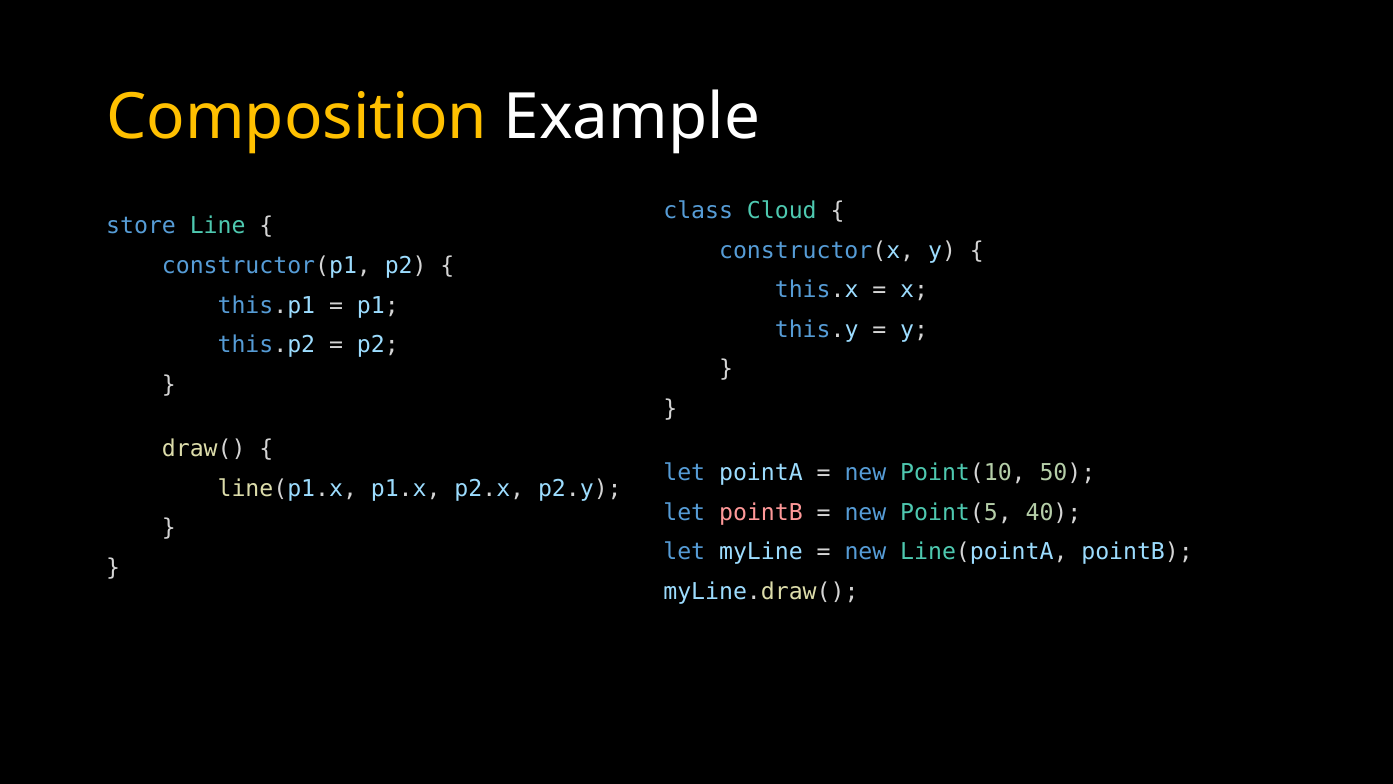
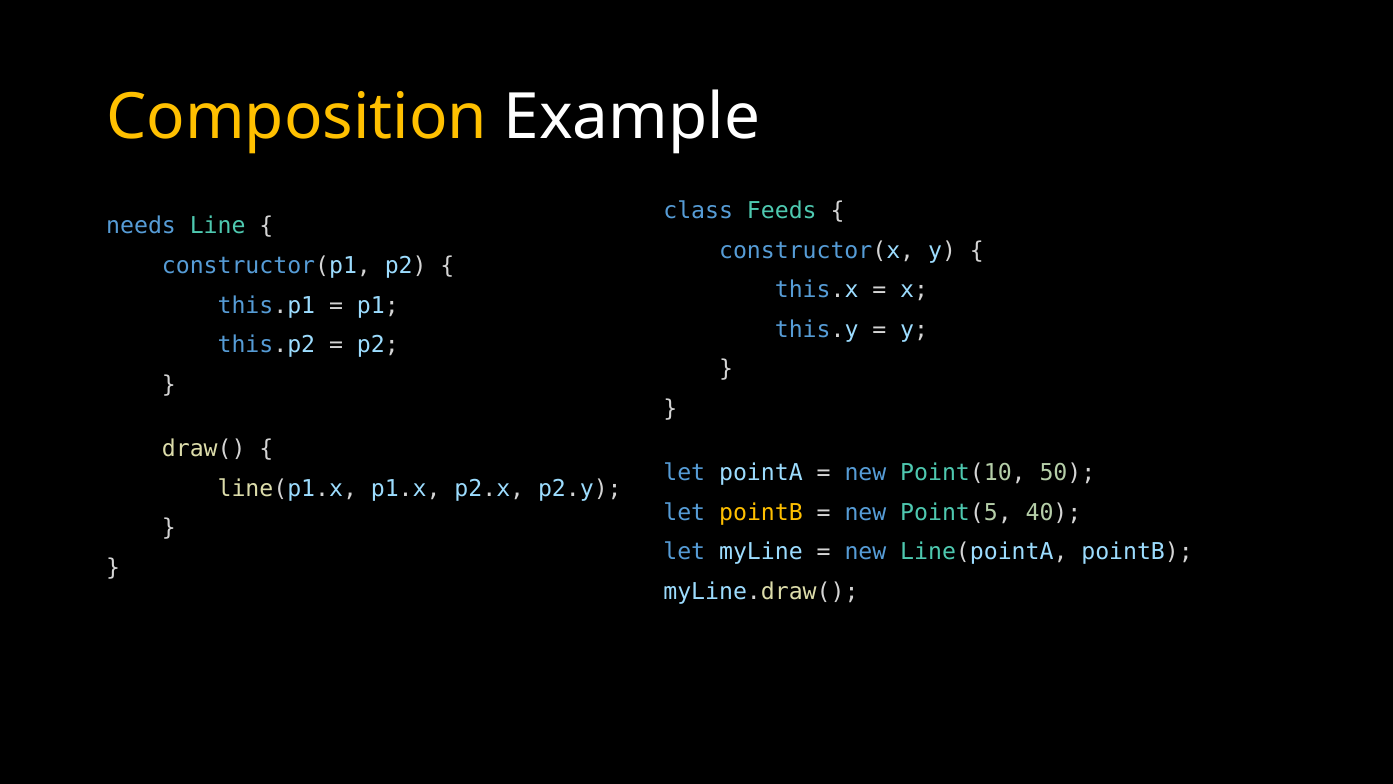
Cloud: Cloud -> Feeds
store: store -> needs
pointB at (761, 512) colour: pink -> yellow
